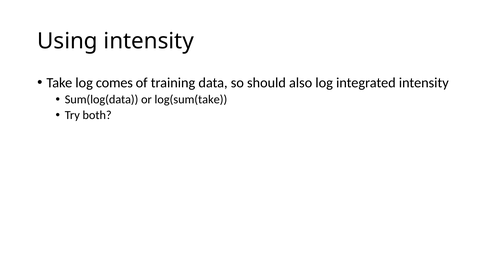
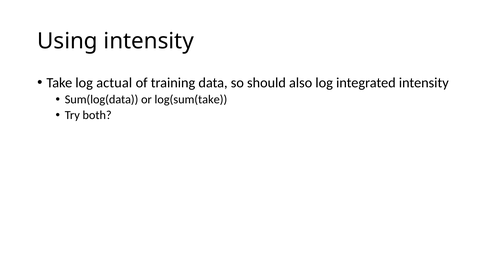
comes: comes -> actual
